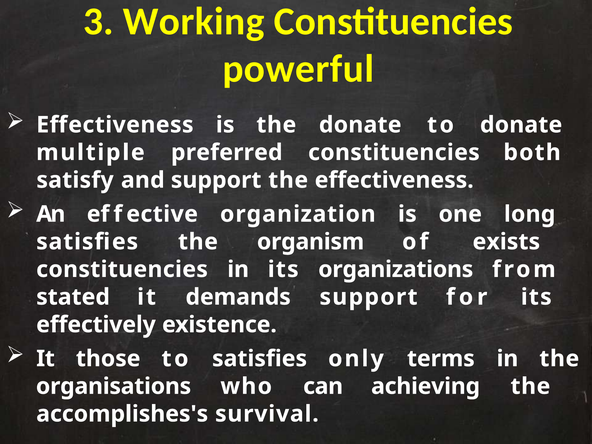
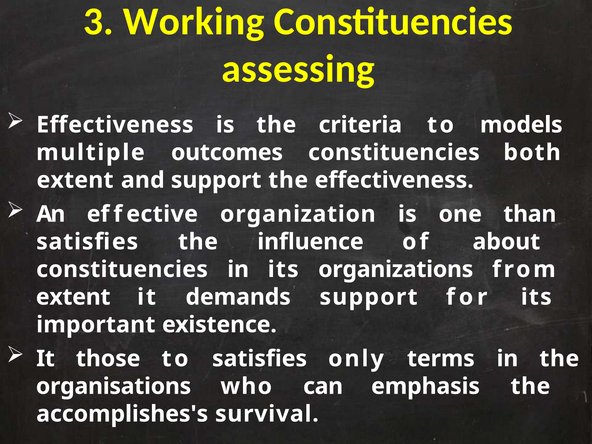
powerful: powerful -> assessing
the donate: donate -> criteria
to donate: donate -> models
preferred: preferred -> outcomes
satisfy at (75, 180): satisfy -> extent
long: long -> than
organism: organism -> influence
exists: exists -> about
stated at (73, 297): stated -> extent
effectively: effectively -> important
achieving: achieving -> emphasis
